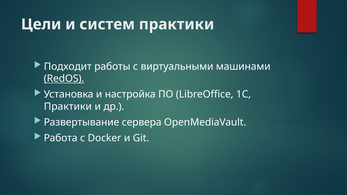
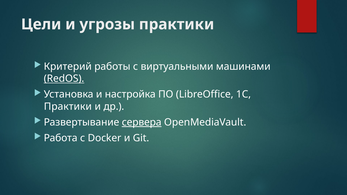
систем: систем -> угрозы
Подходит: Подходит -> Критерий
сервера underline: none -> present
